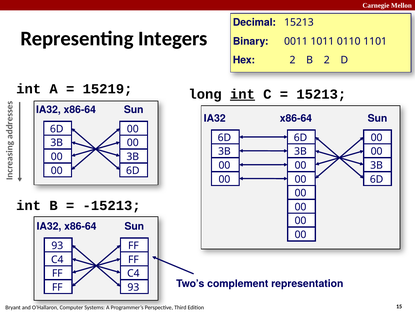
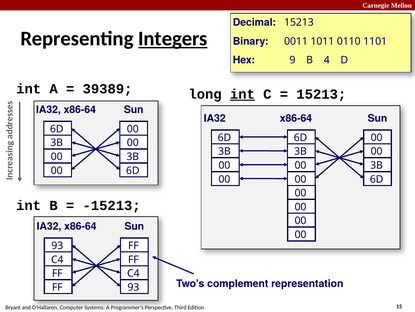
Integers underline: none -> present
Hex 2: 2 -> 9
B 2: 2 -> 4
15219: 15219 -> 39389
